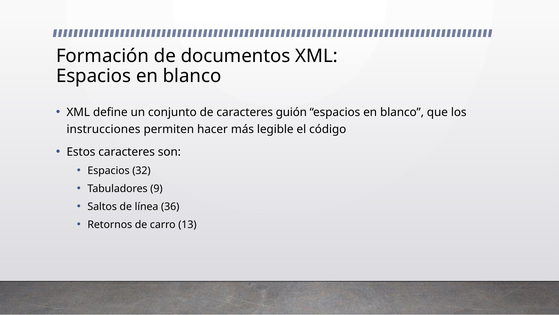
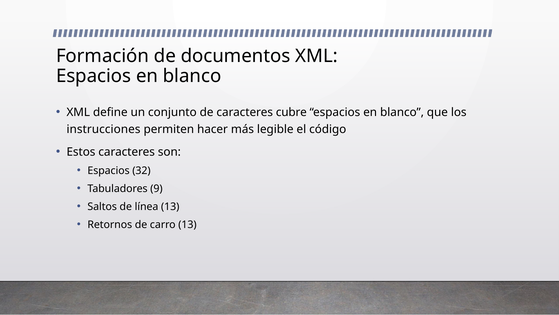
guión: guión -> cubre
línea 36: 36 -> 13
